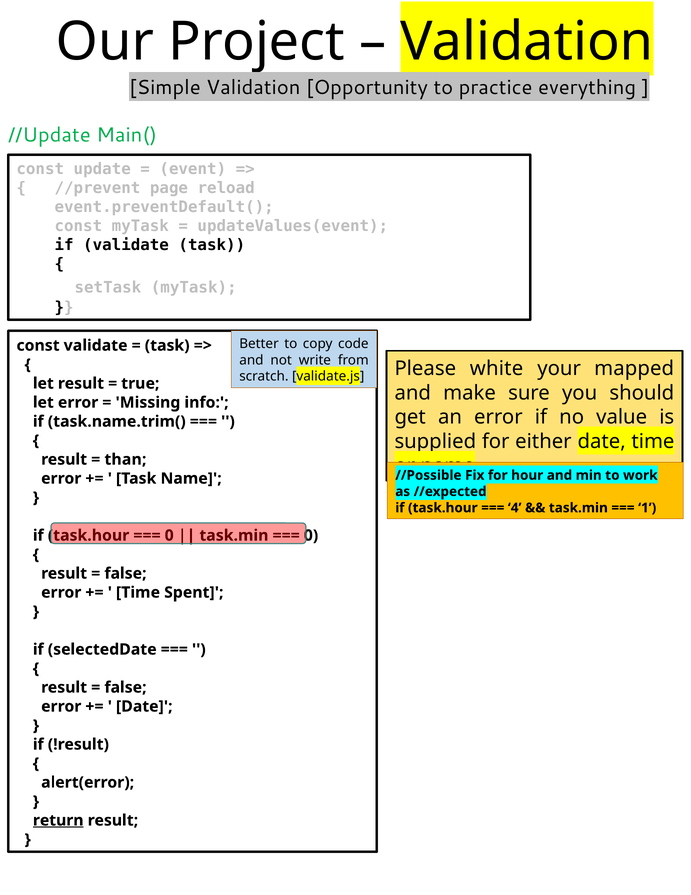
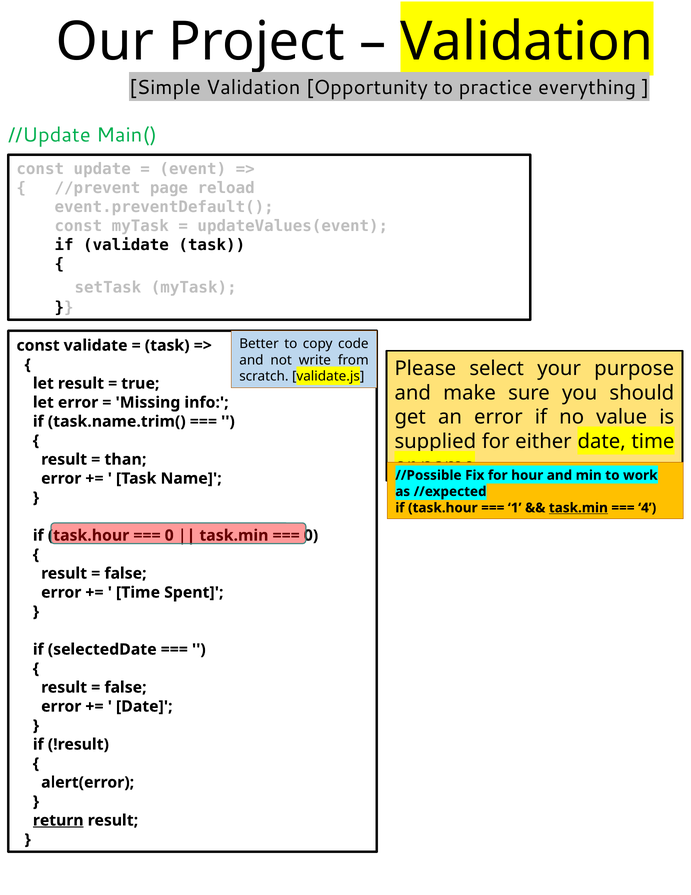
white: white -> select
mapped: mapped -> purpose
4: 4 -> 1
task.min at (578, 507) underline: none -> present
1: 1 -> 4
